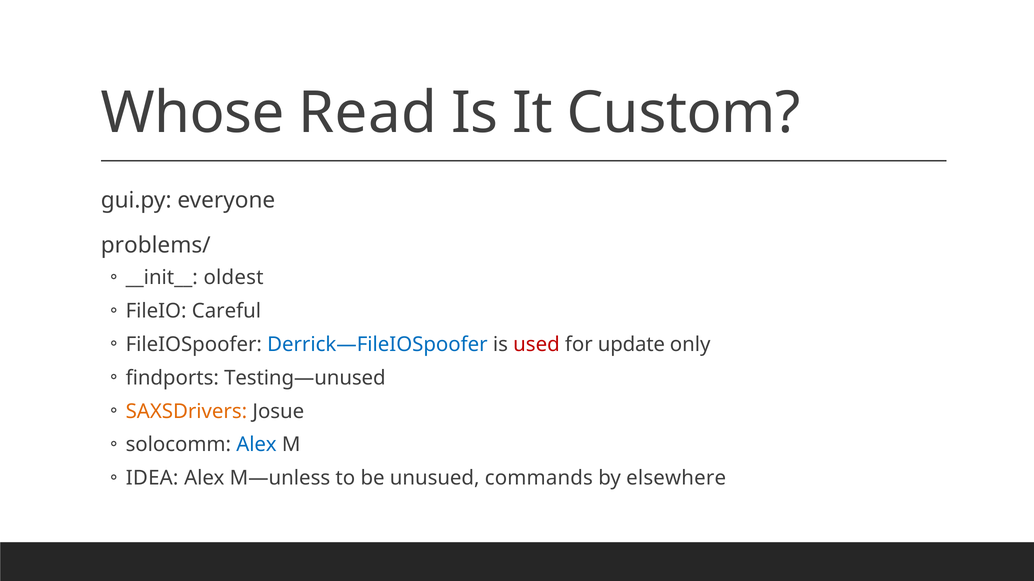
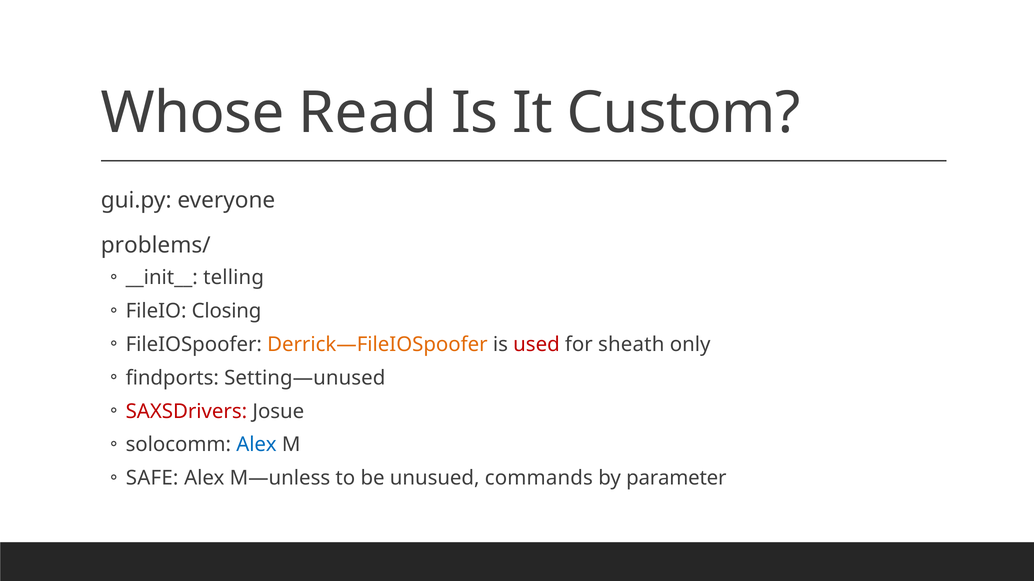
oldest: oldest -> telling
Careful: Careful -> Closing
Derrick—FileIOSpoofer colour: blue -> orange
update: update -> sheath
Testing—unused: Testing—unused -> Setting—unused
SAXSDrivers colour: orange -> red
IDEA: IDEA -> SAFE
elsewhere: elsewhere -> parameter
